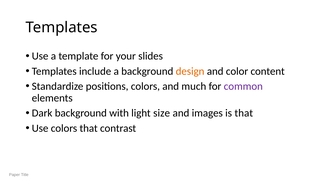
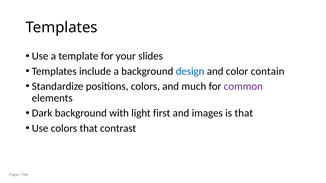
design colour: orange -> blue
content: content -> contain
size: size -> first
